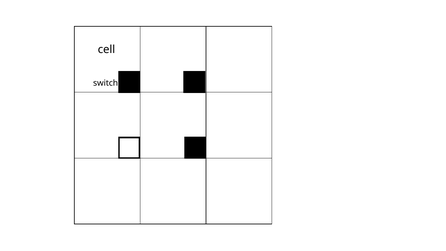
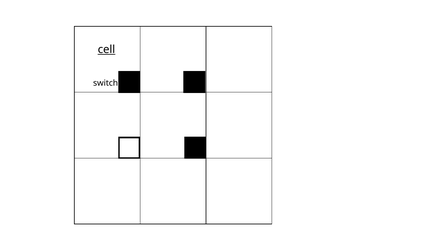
cell underline: none -> present
